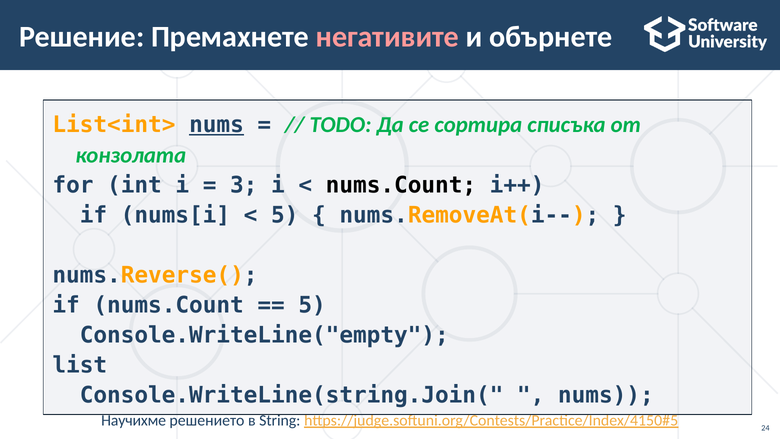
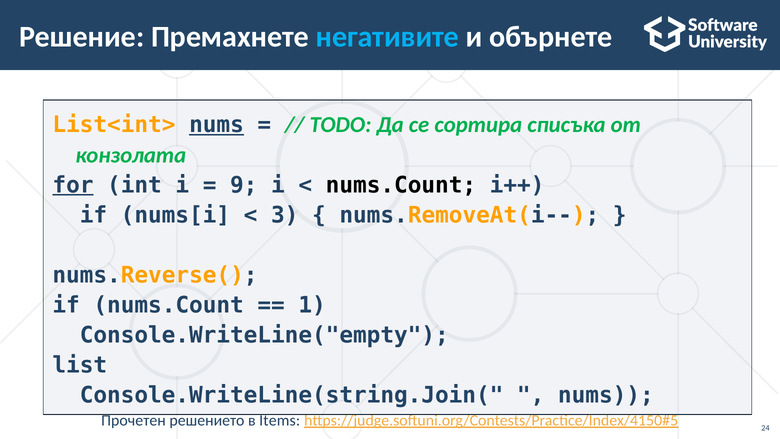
негативите colour: pink -> light blue
for underline: none -> present
3: 3 -> 9
5 at (285, 215): 5 -> 3
5 at (312, 305): 5 -> 1
Научихме: Научихме -> Прочетен
String: String -> Items
